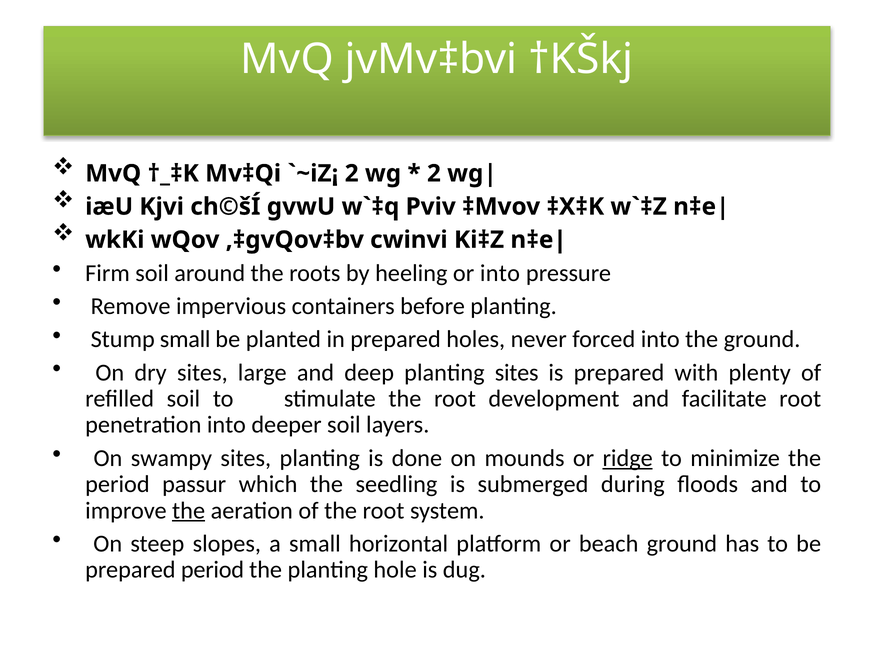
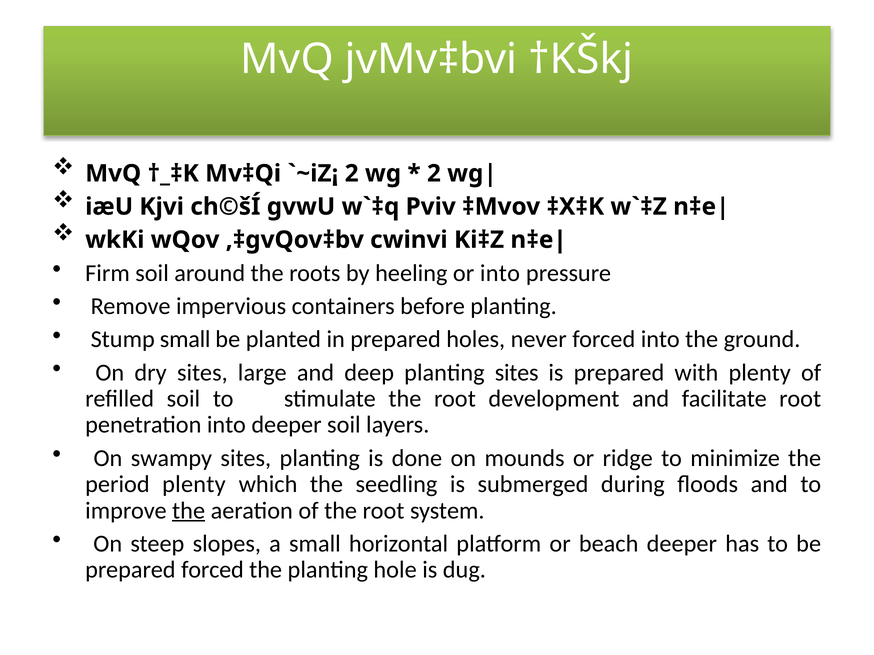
ridge underline: present -> none
period passur: passur -> plenty
beach ground: ground -> deeper
prepared period: period -> forced
